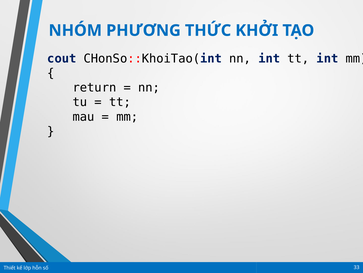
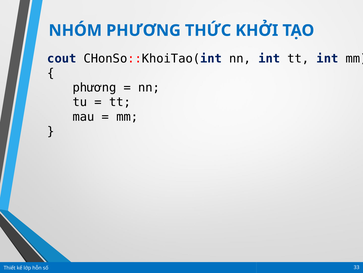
return at (94, 87): return -> phương
